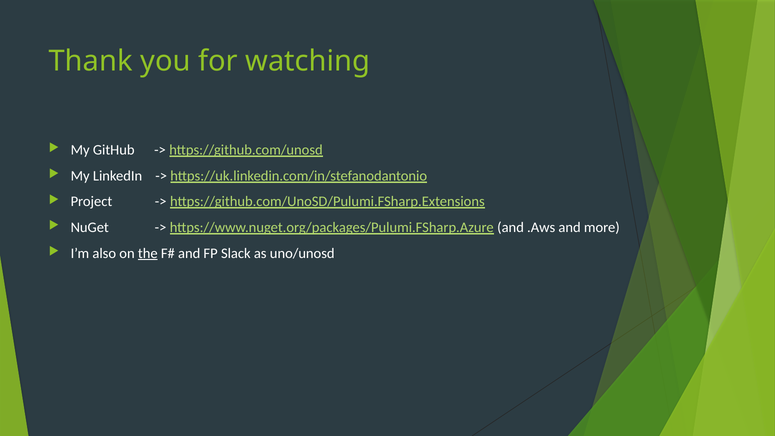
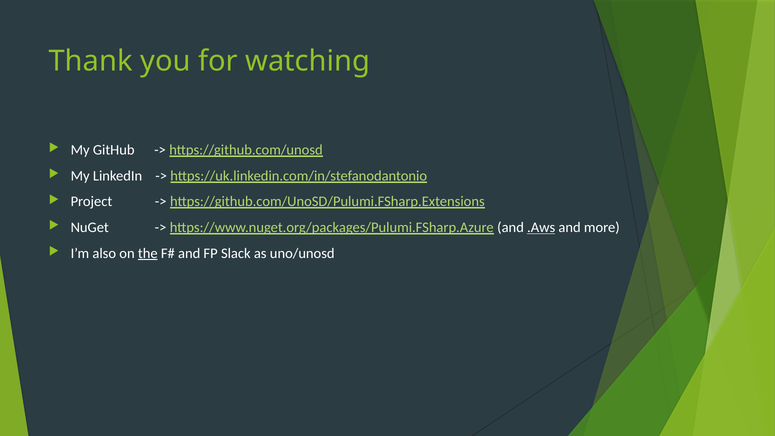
.Aws underline: none -> present
